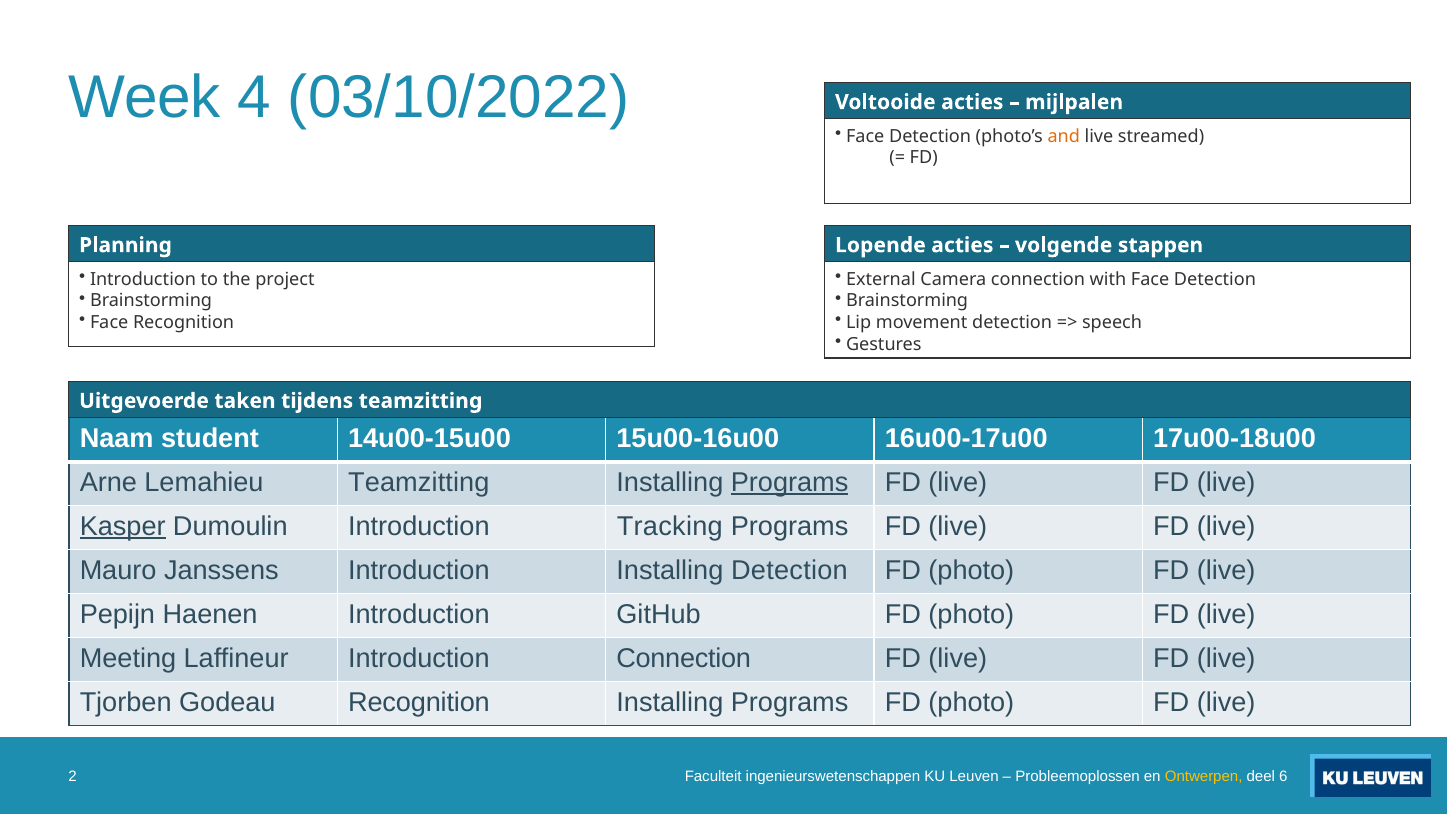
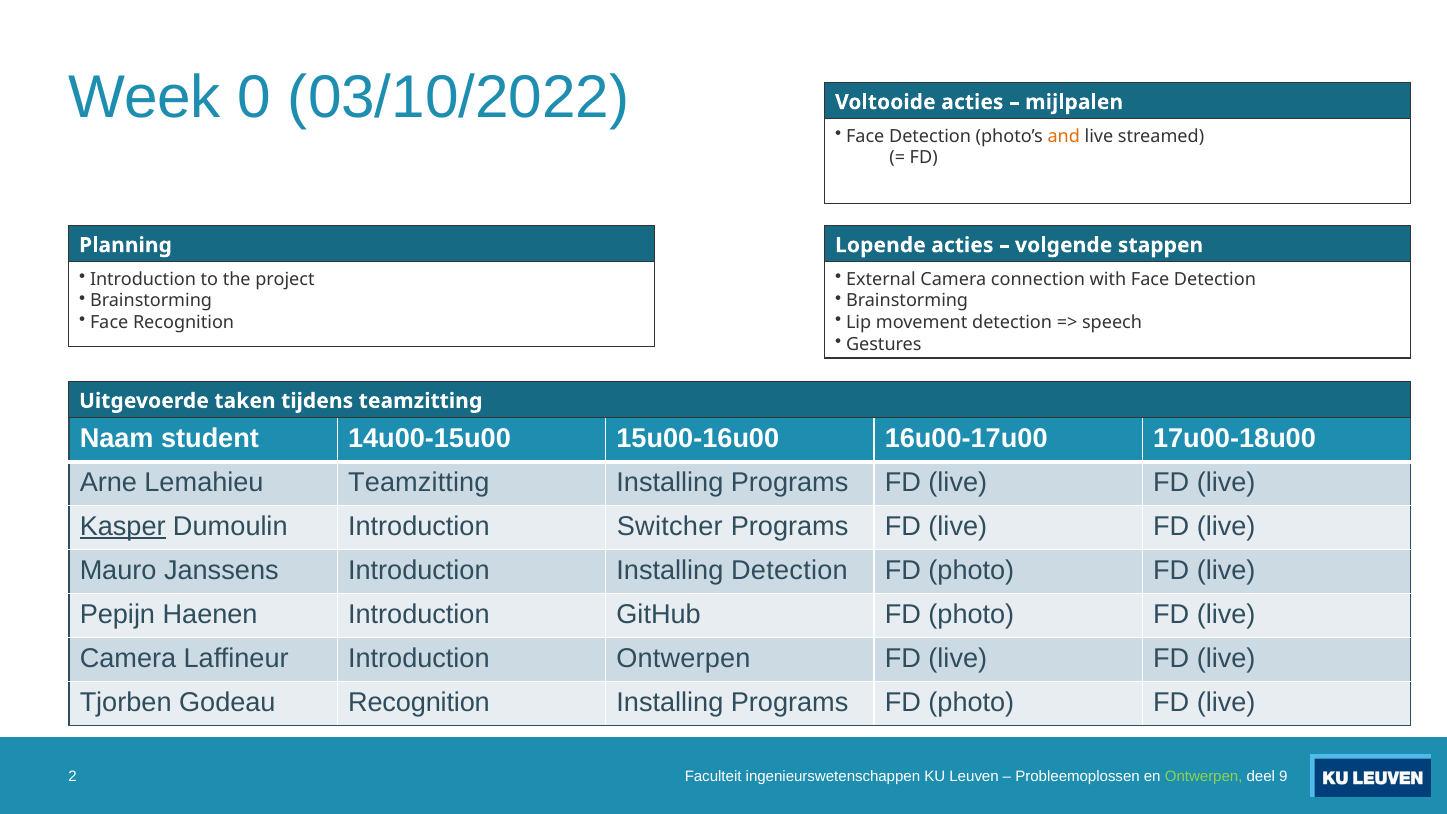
4: 4 -> 0
Programs at (790, 483) underline: present -> none
Tracking: Tracking -> Switcher
Meeting at (128, 659): Meeting -> Camera
Introduction Connection: Connection -> Ontwerpen
Ontwerpen at (1204, 776) colour: yellow -> light green
6: 6 -> 9
